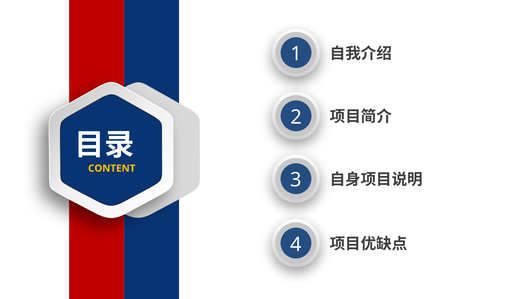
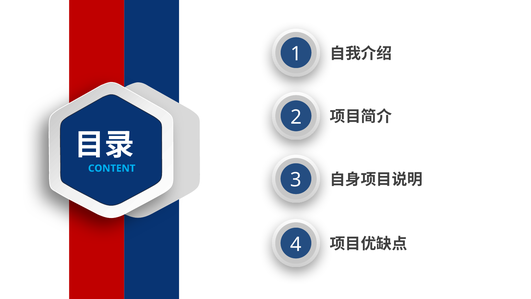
CONTENT colour: yellow -> light blue
